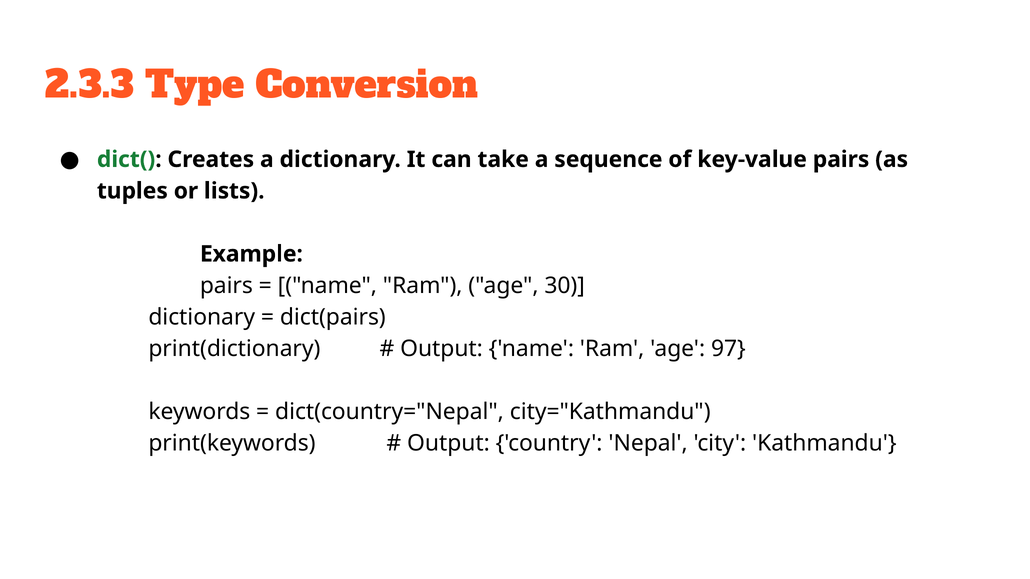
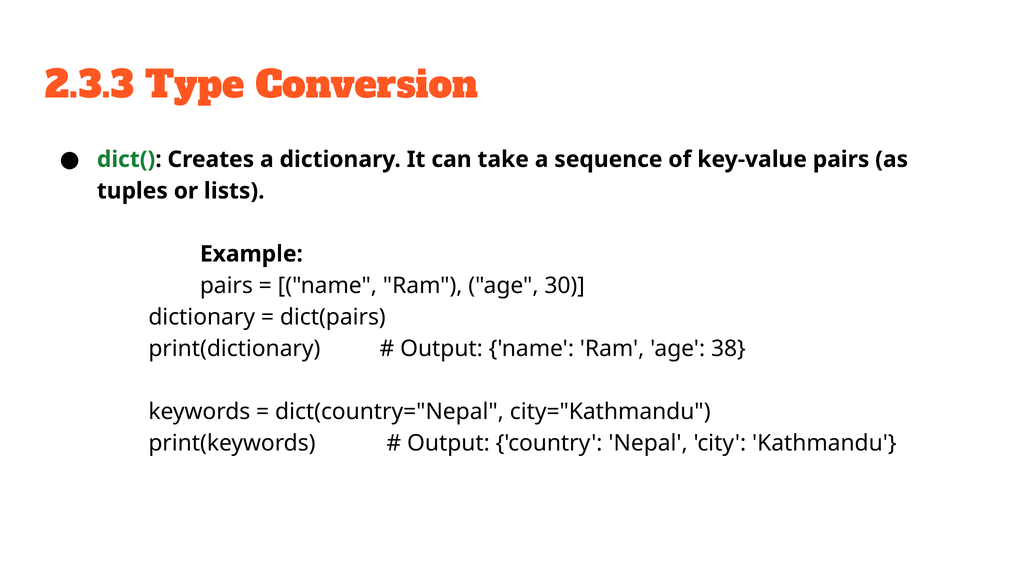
97: 97 -> 38
